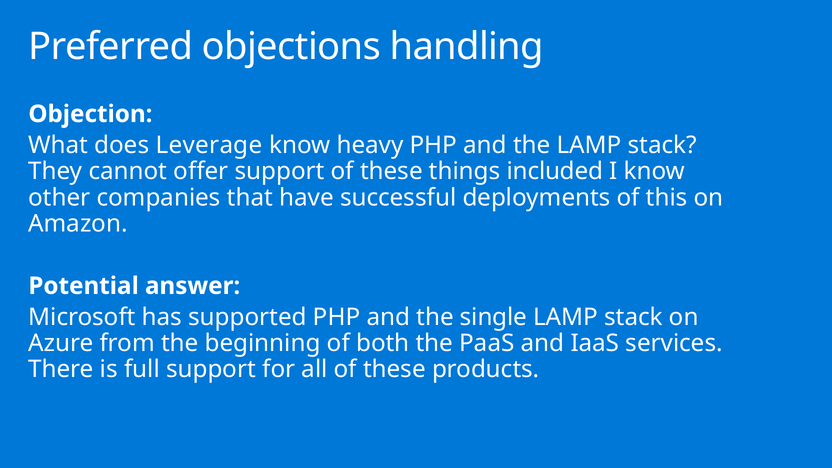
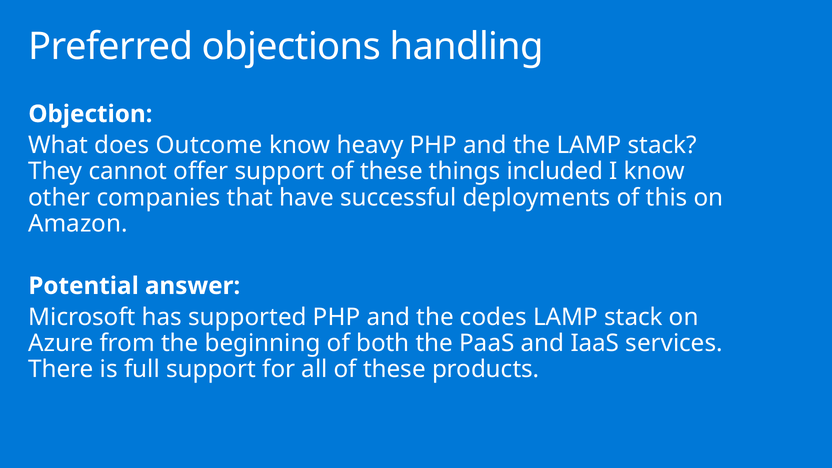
Leverage: Leverage -> Outcome
single: single -> codes
